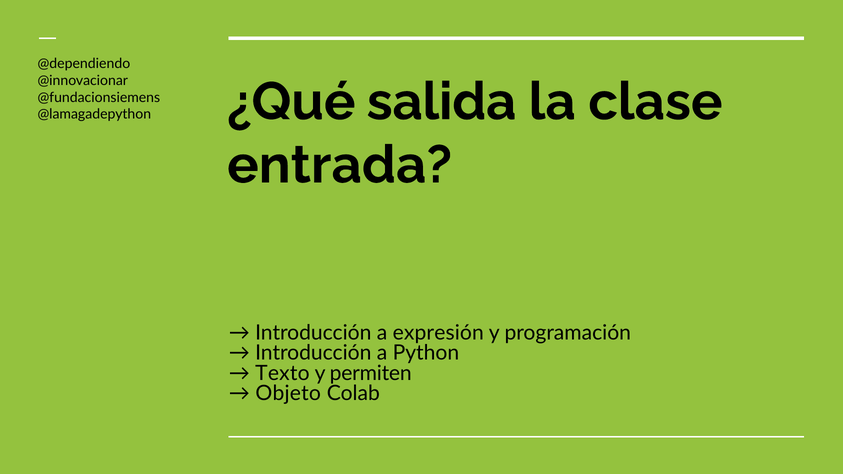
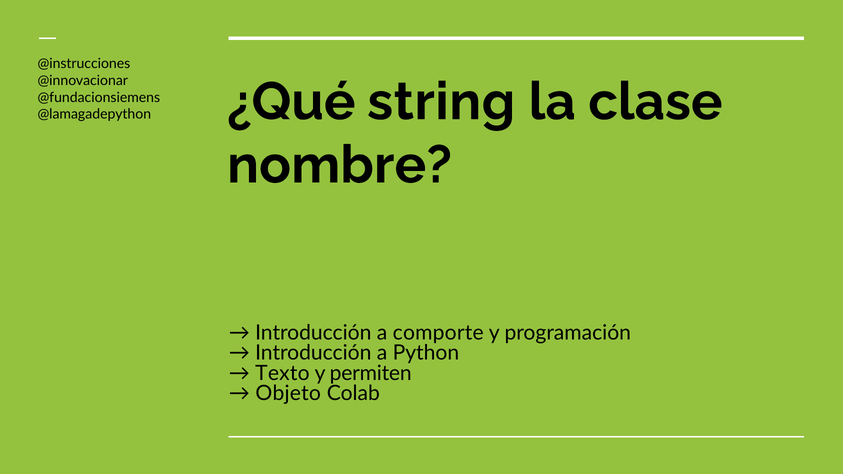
@dependiendo: @dependiendo -> @instrucciones
salida: salida -> string
entrada: entrada -> nombre
expresión: expresión -> comporte
